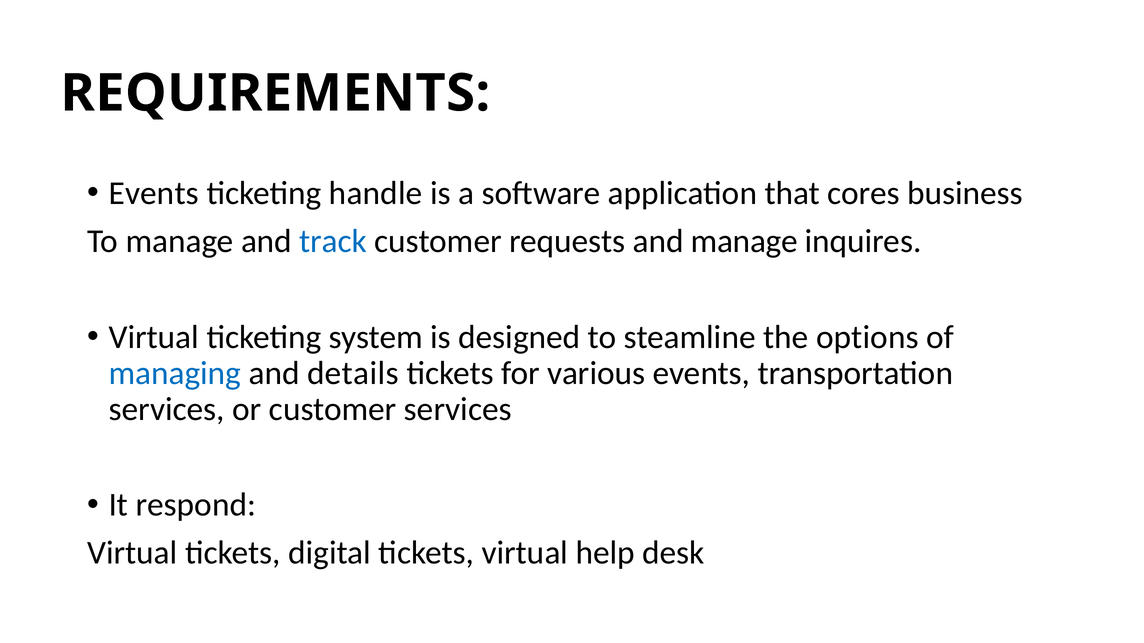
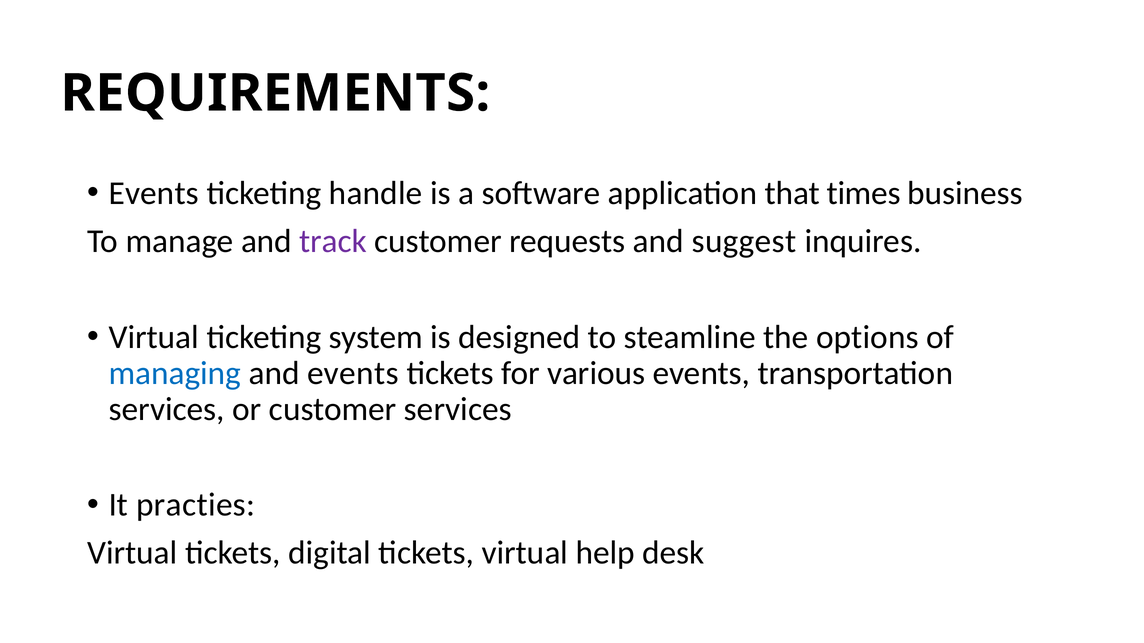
cores: cores -> times
track colour: blue -> purple
and manage: manage -> suggest
and details: details -> events
respond: respond -> practies
